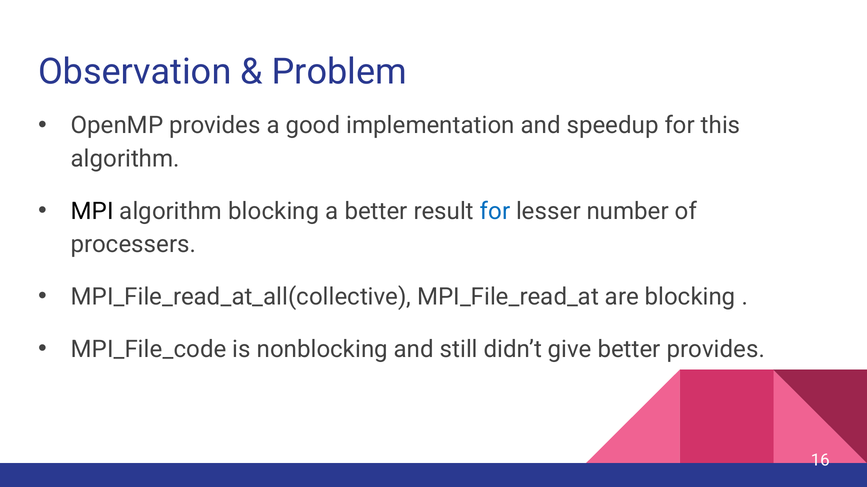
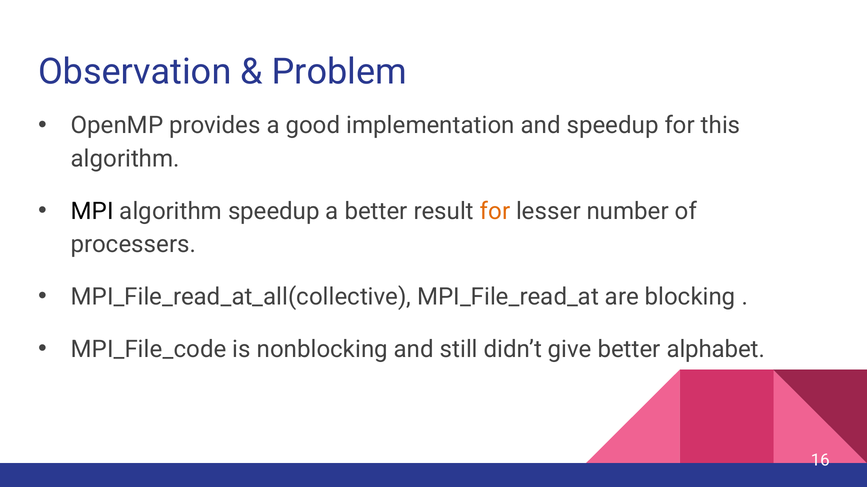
algorithm blocking: blocking -> speedup
for at (495, 211) colour: blue -> orange
better provides: provides -> alphabet
